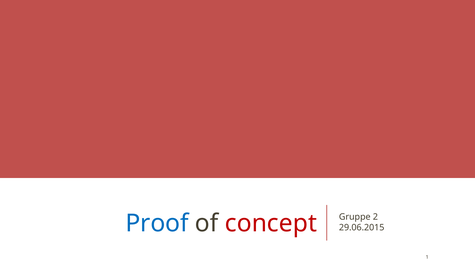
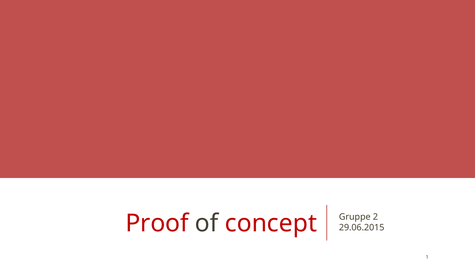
Proof colour: blue -> red
